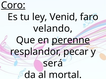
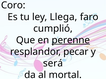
Coro underline: present -> none
Venid: Venid -> Llega
velando: velando -> cumplió
